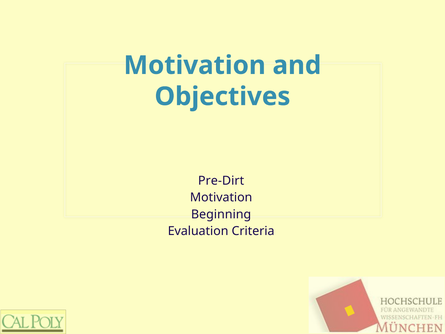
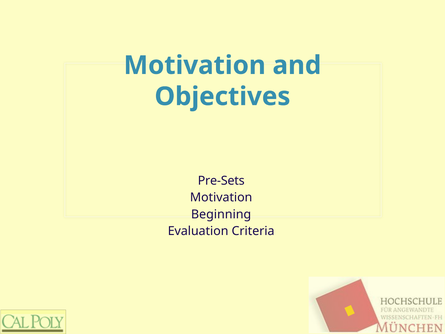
Pre-Dirt: Pre-Dirt -> Pre-Sets
